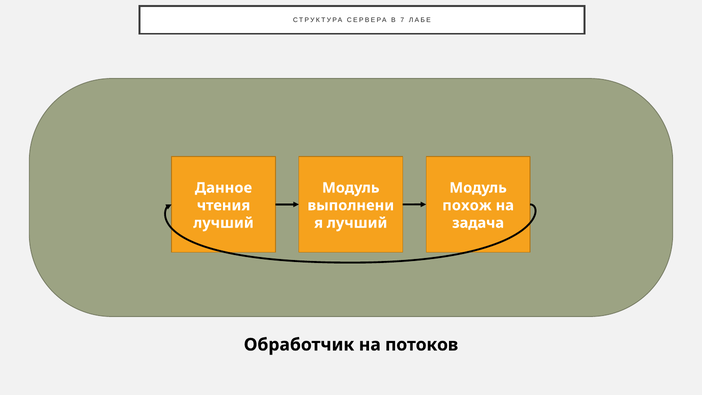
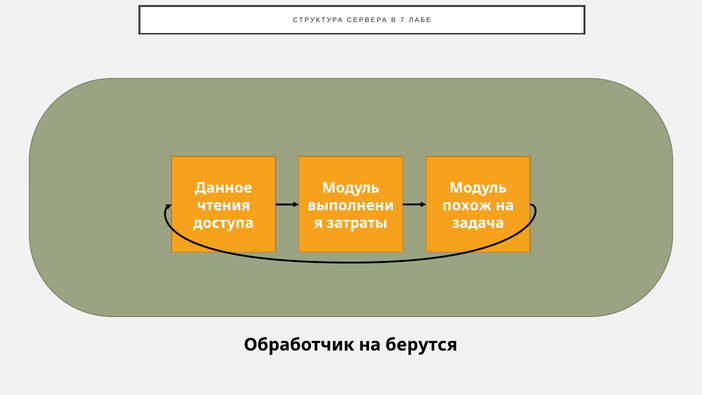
лучший at (223, 223): лучший -> доступа
лучший at (357, 223): лучший -> затраты
потоков: потоков -> берутся
